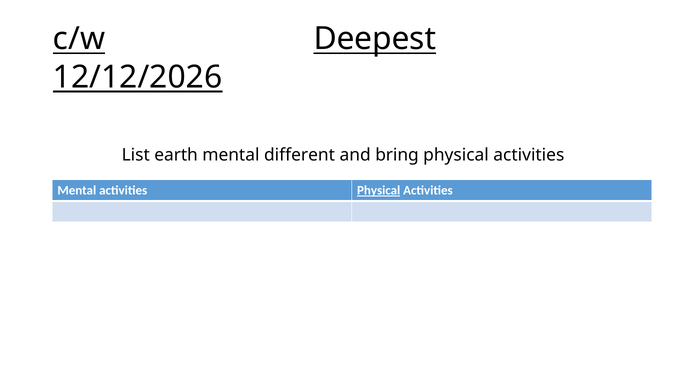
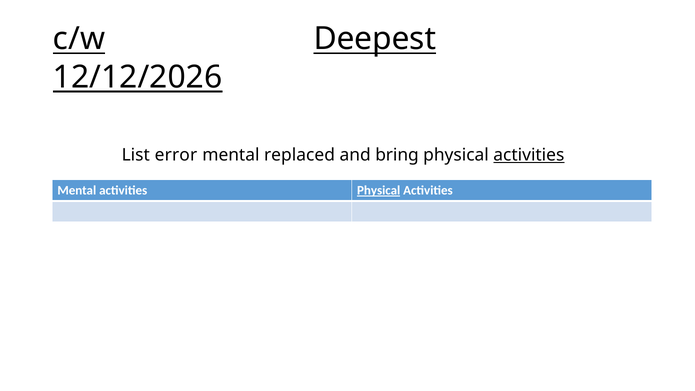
earth: earth -> error
different: different -> replaced
activities at (529, 155) underline: none -> present
